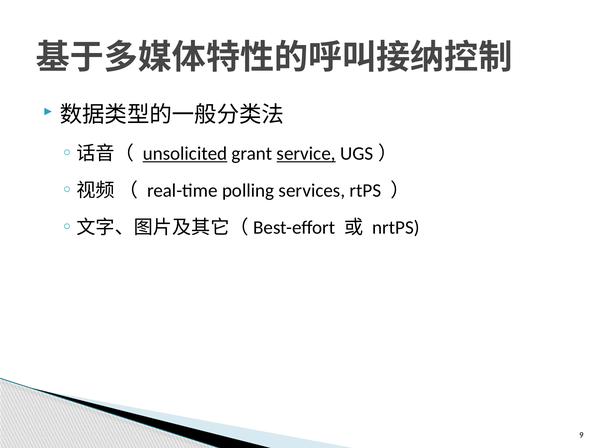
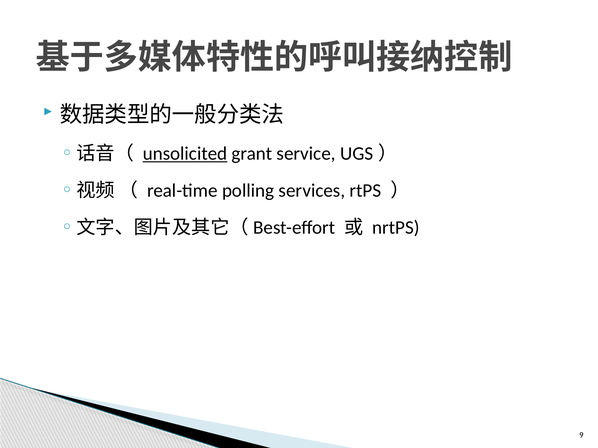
service underline: present -> none
